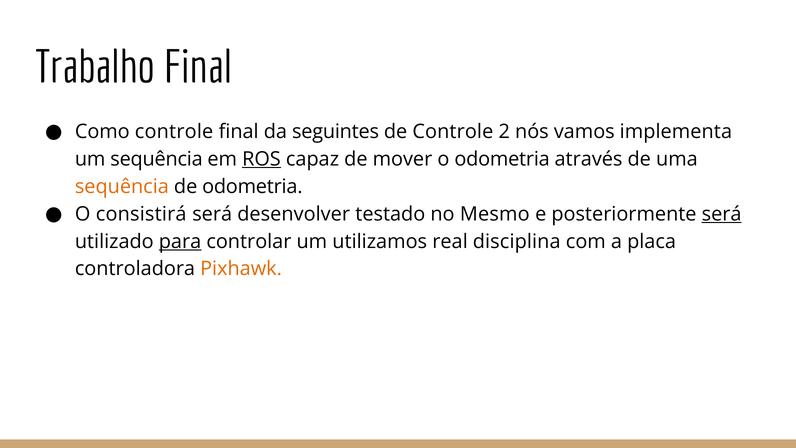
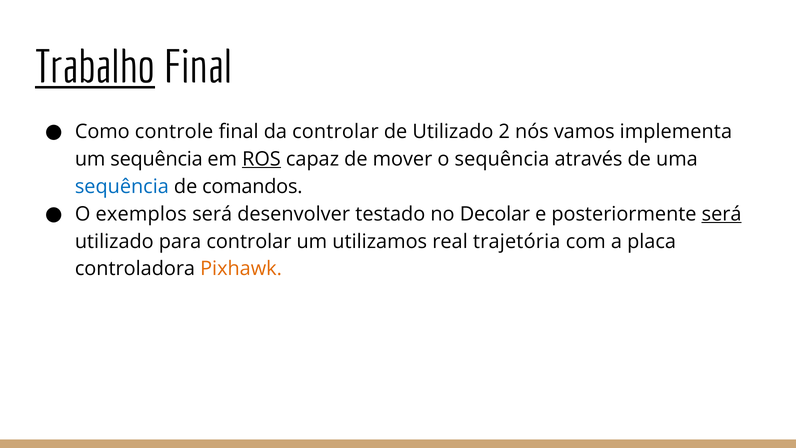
Trabalho underline: none -> present
da seguintes: seguintes -> controlar
de Controle: Controle -> Utilizado
o odometria: odometria -> sequência
sequência at (122, 186) colour: orange -> blue
de odometria: odometria -> comandos
consistirá: consistirá -> exemplos
Mesmo: Mesmo -> Decolar
para underline: present -> none
disciplina: disciplina -> trajetória
